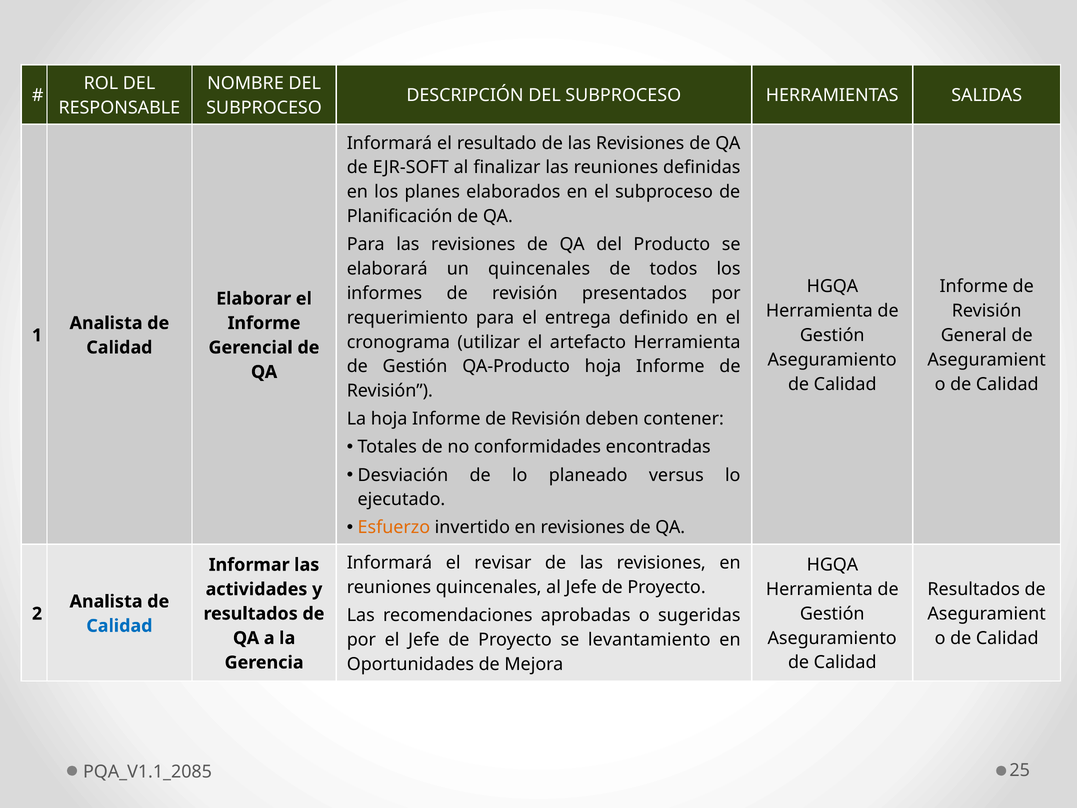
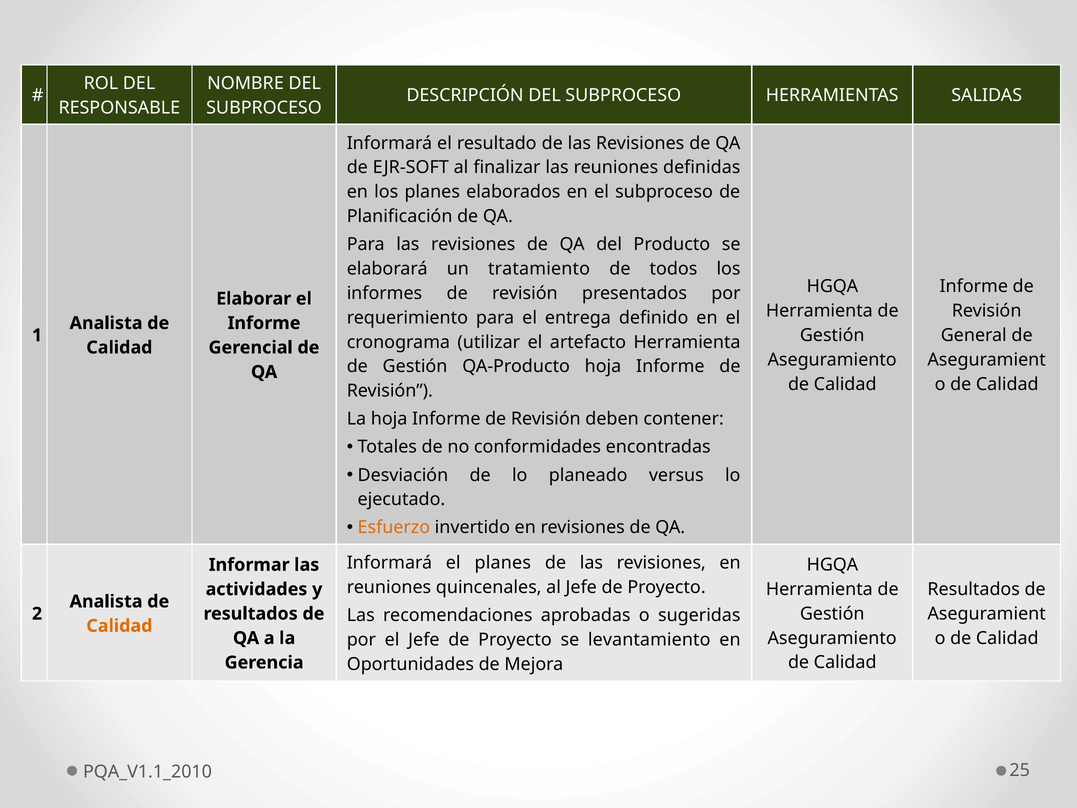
un quincenales: quincenales -> tratamiento
el revisar: revisar -> planes
Calidad at (119, 626) colour: blue -> orange
PQA_V1.1_2085: PQA_V1.1_2085 -> PQA_V1.1_2010
